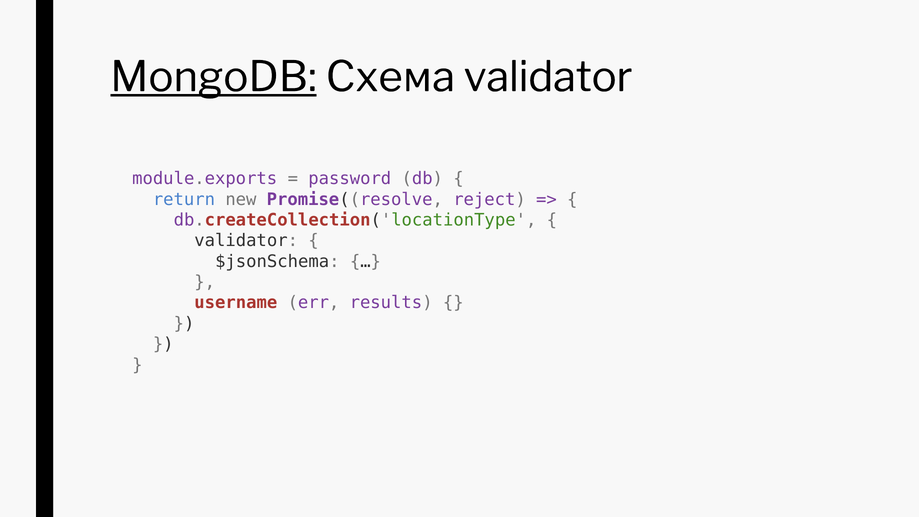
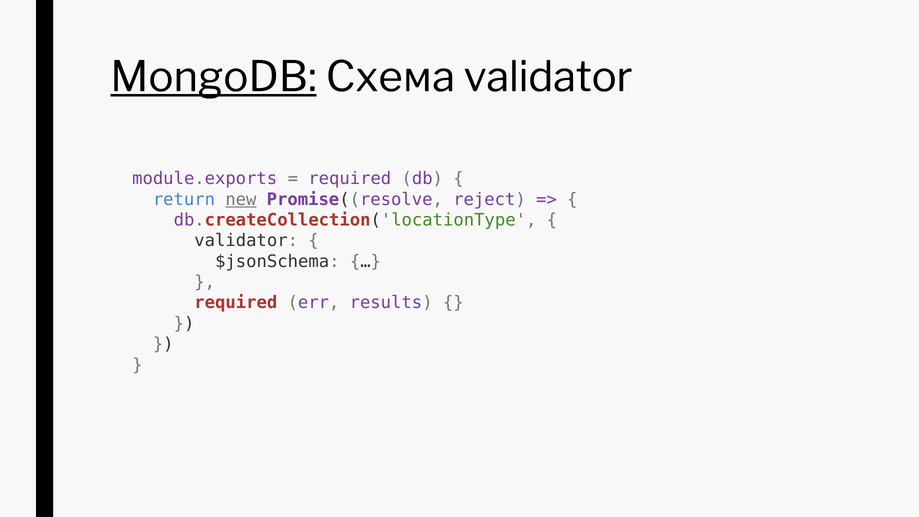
password at (350, 179): password -> required
new underline: none -> present
username at (236, 303): username -> required
